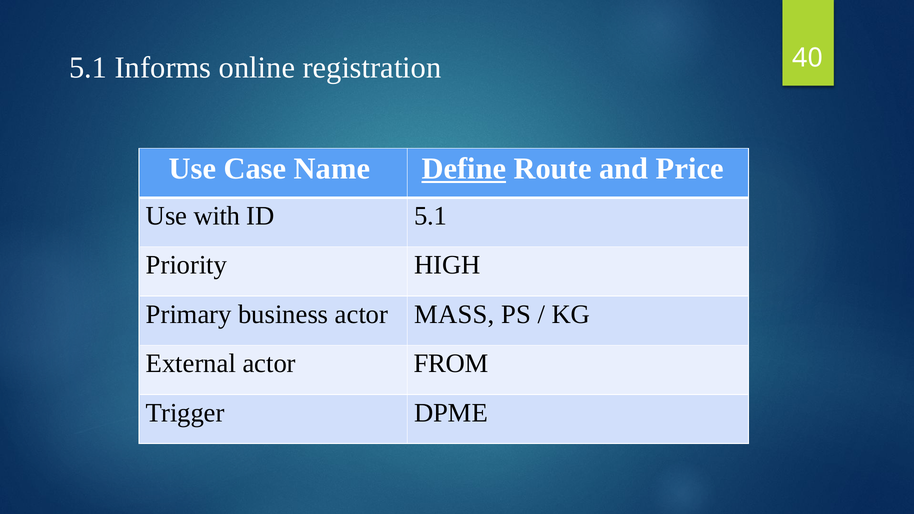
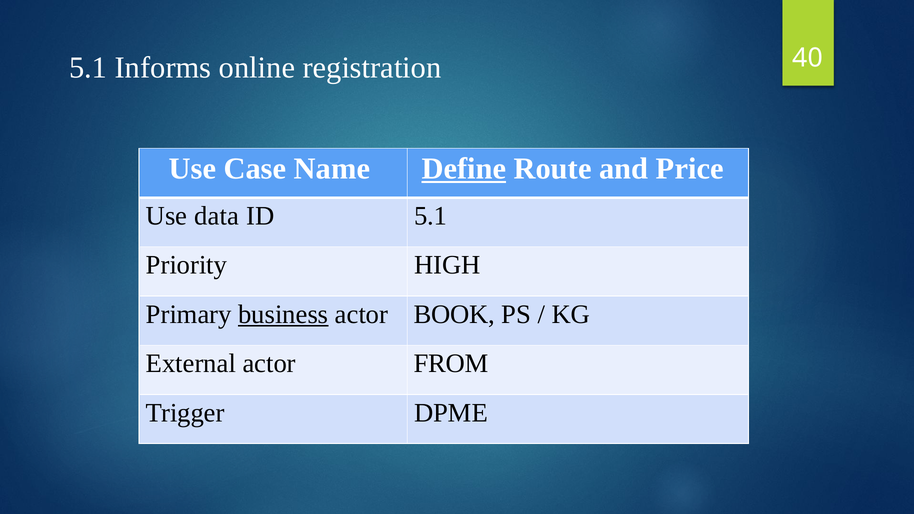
with: with -> data
business underline: none -> present
MASS: MASS -> BOOK
